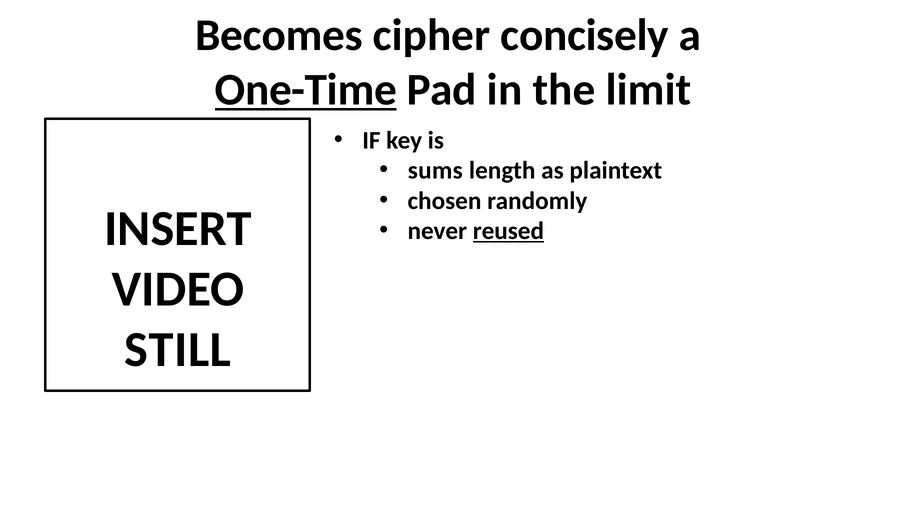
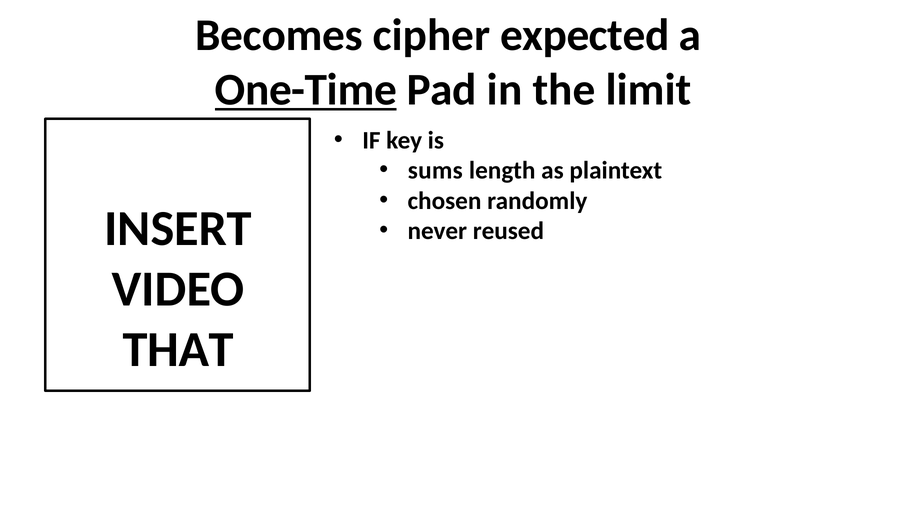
concisely: concisely -> expected
reused underline: present -> none
STILL: STILL -> THAT
